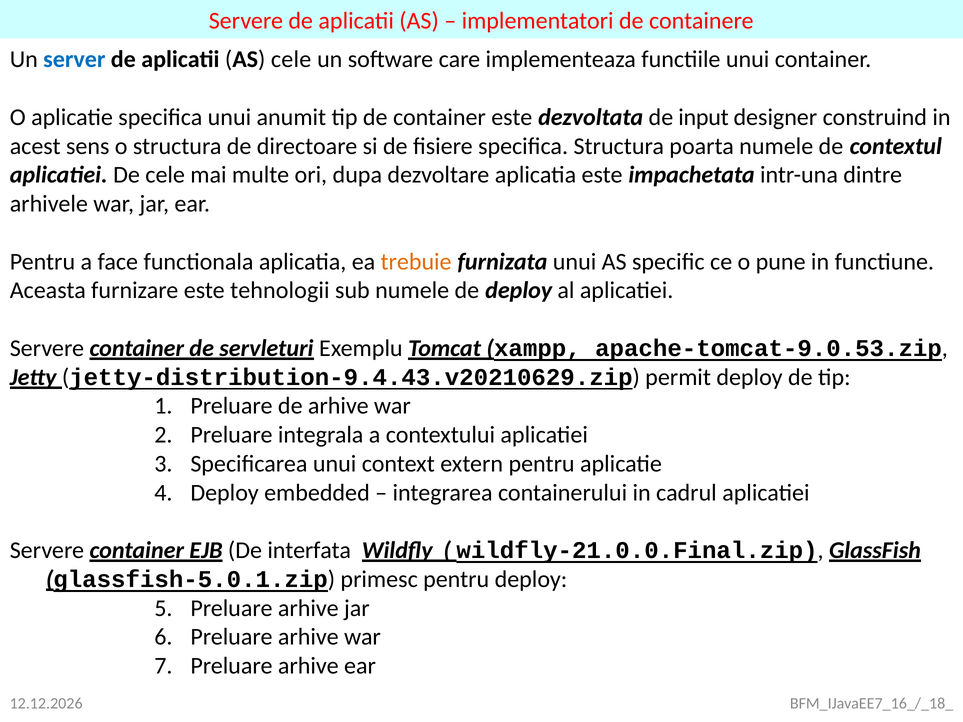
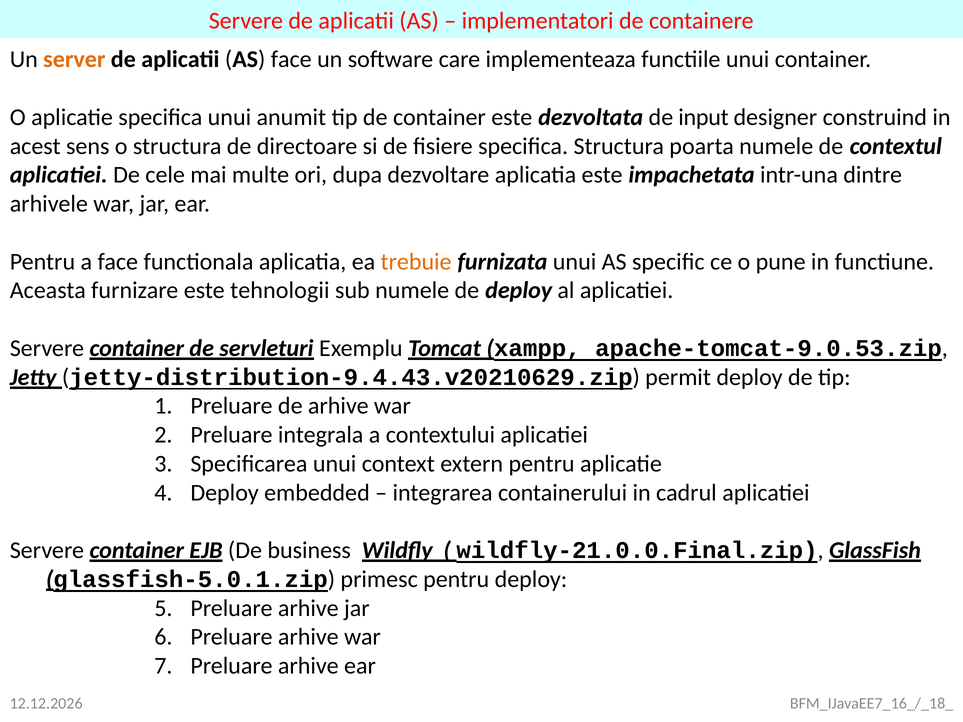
server colour: blue -> orange
AS cele: cele -> face
interfata: interfata -> business
